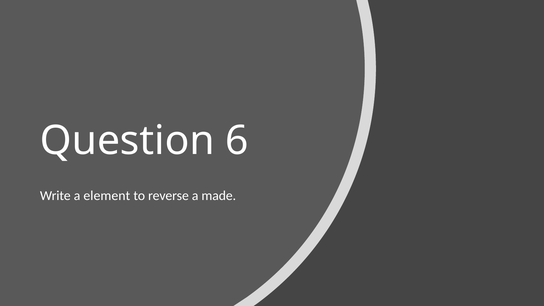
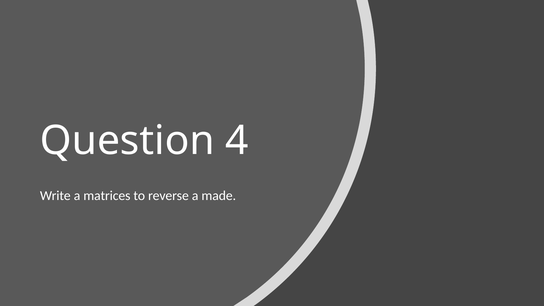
6: 6 -> 4
element: element -> matrices
